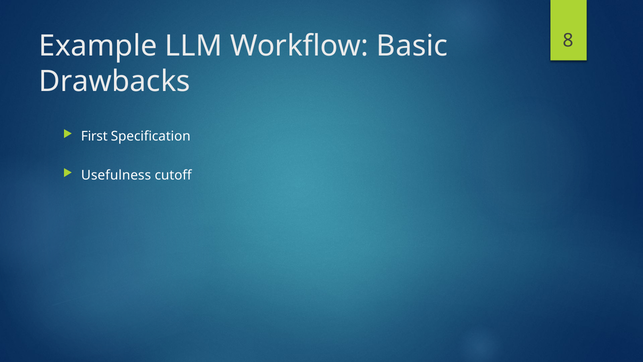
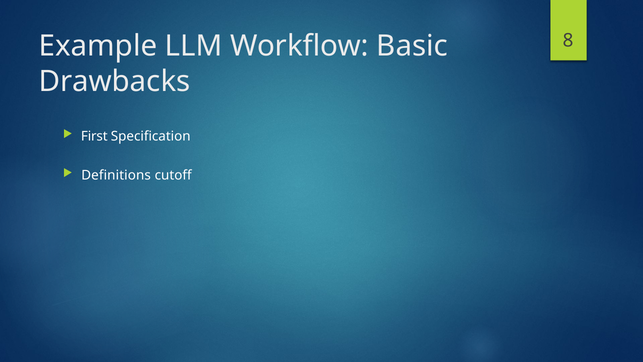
Usefulness: Usefulness -> Definitions
